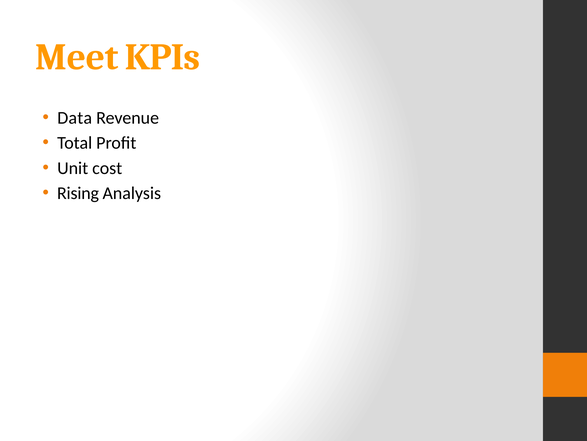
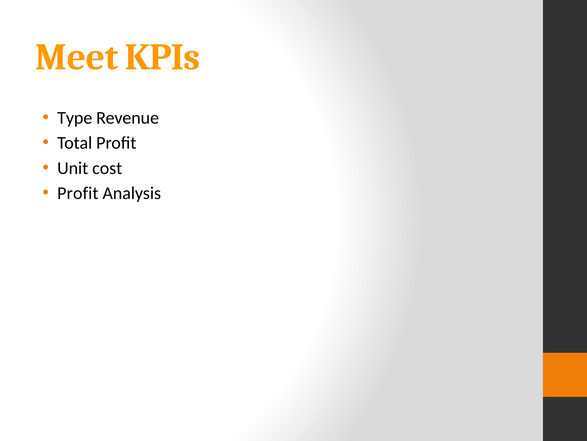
Data: Data -> Type
Rising at (78, 193): Rising -> Profit
